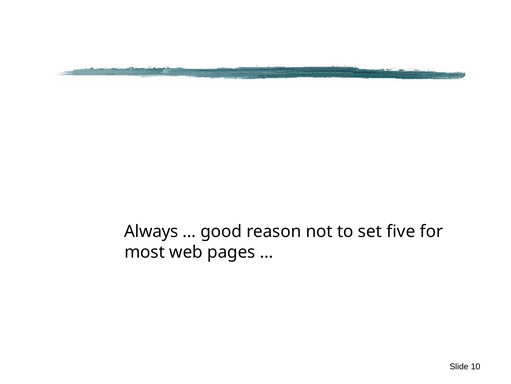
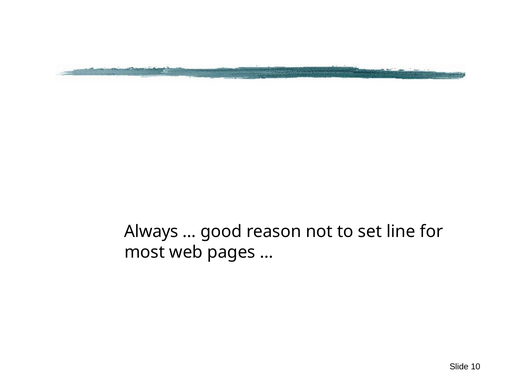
five: five -> line
